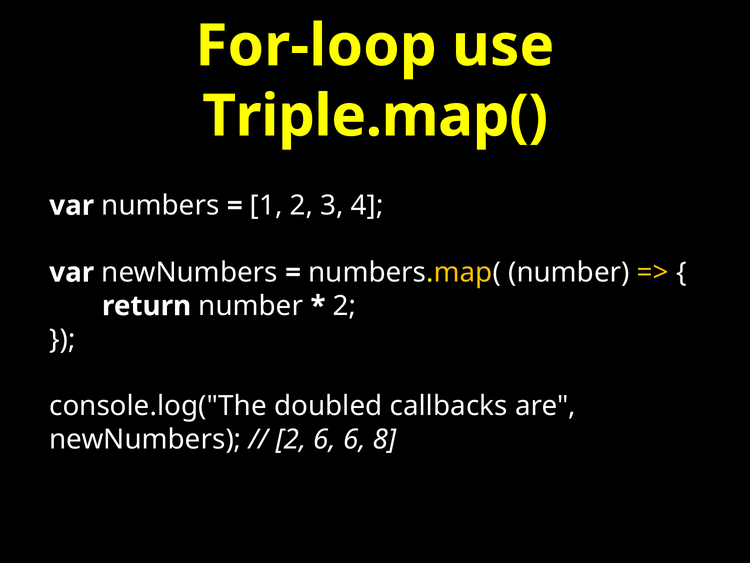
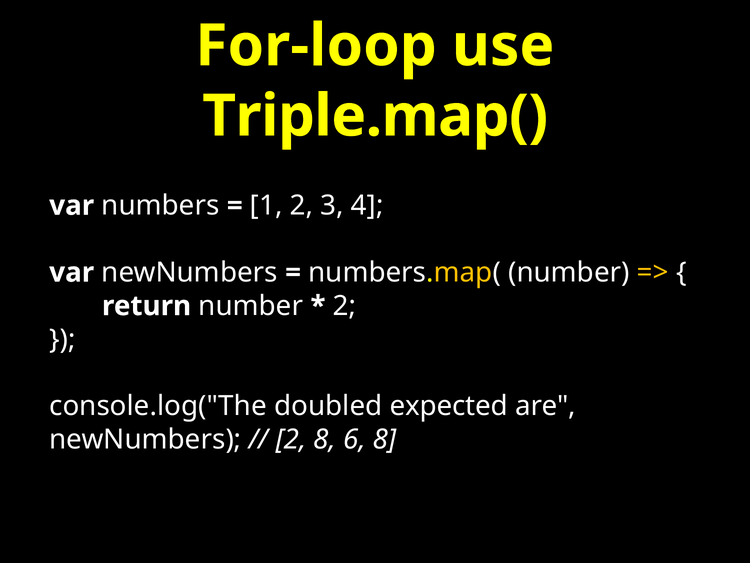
callbacks: callbacks -> expected
2 6: 6 -> 8
